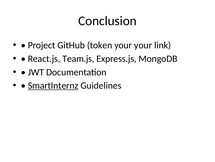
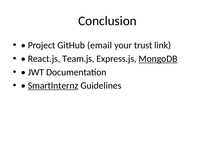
token: token -> email
your your: your -> trust
MongoDB underline: none -> present
